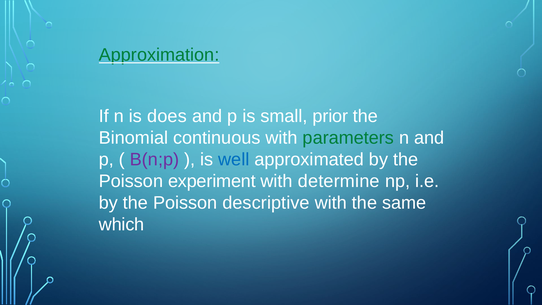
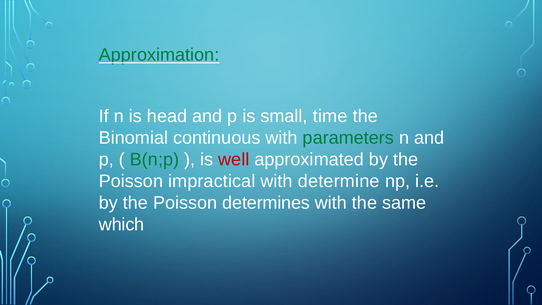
does: does -> head
prior: prior -> time
B(n;p colour: purple -> green
well colour: blue -> red
experiment: experiment -> impractical
descriptive: descriptive -> determines
